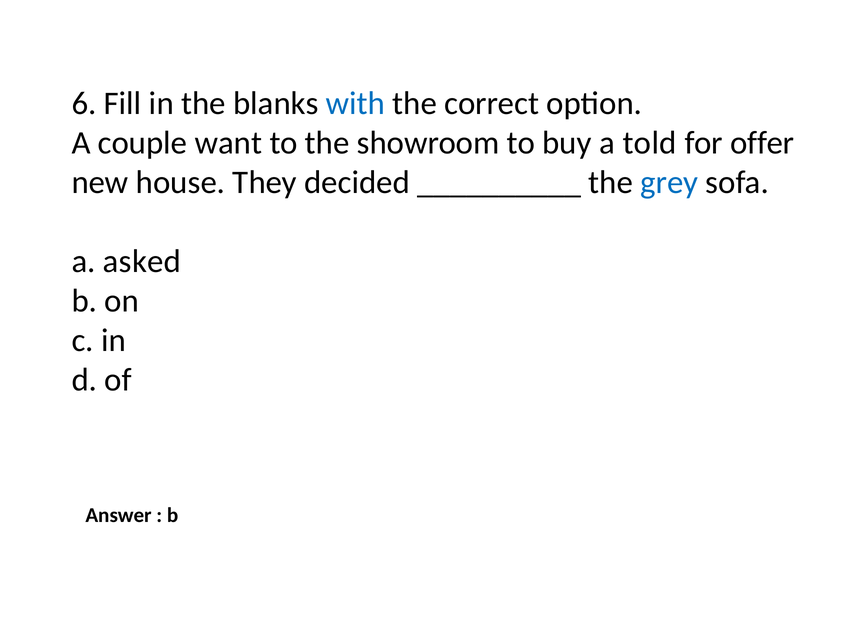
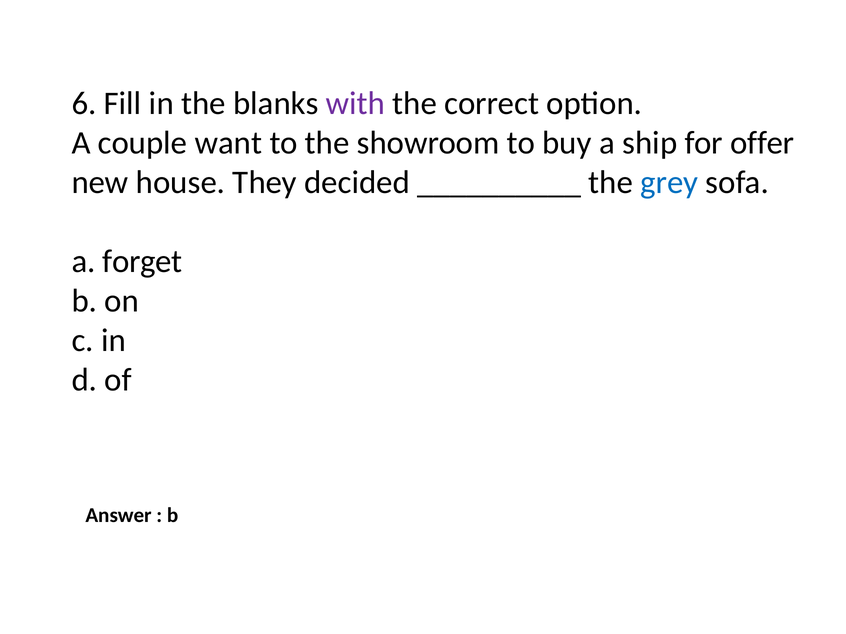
with colour: blue -> purple
told: told -> ship
asked: asked -> forget
